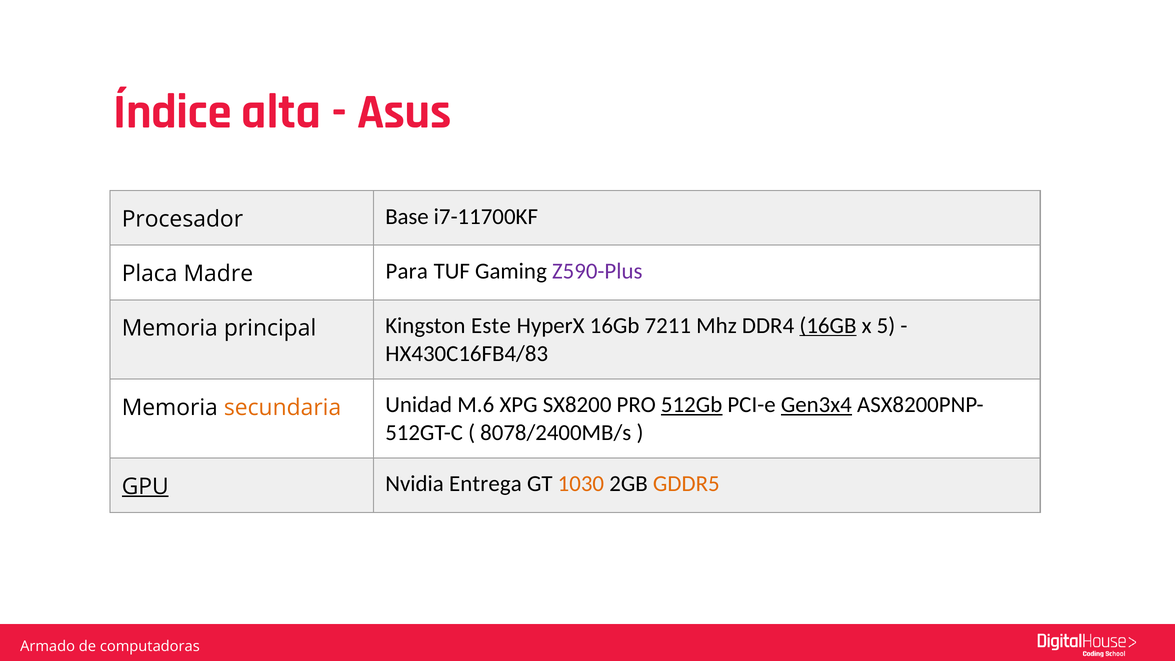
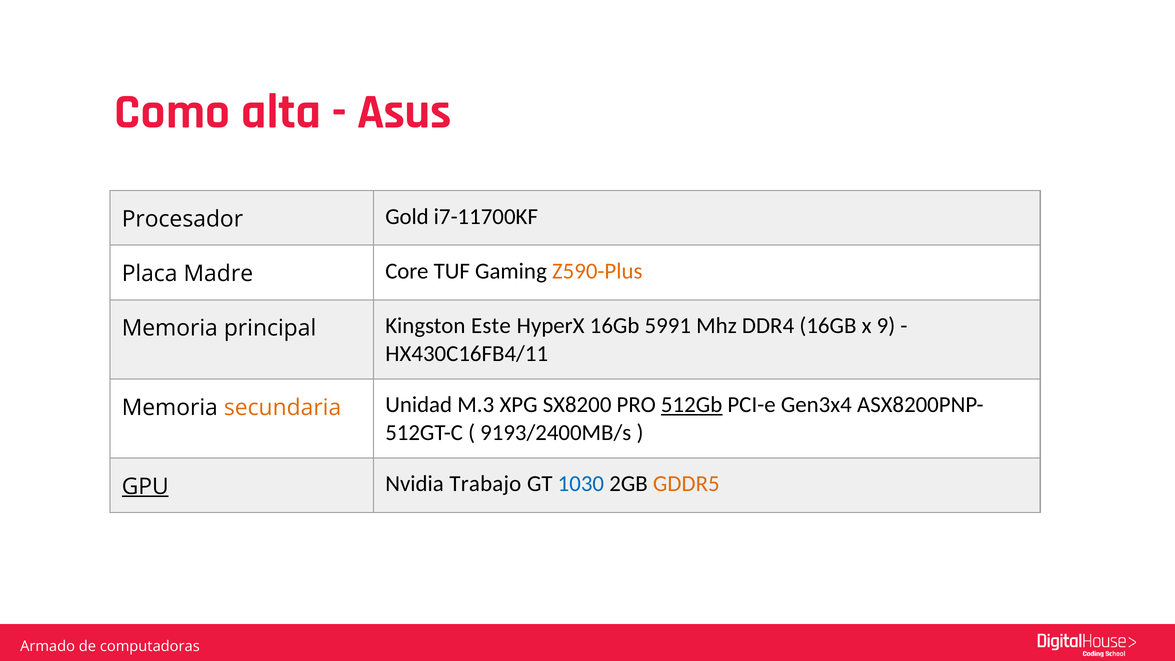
Índice: Índice -> Como
Base: Base -> Gold
Para: Para -> Core
Z590-Plus colour: purple -> orange
7211: 7211 -> 5991
16GB at (828, 326) underline: present -> none
5: 5 -> 9
HX430C16FB4/83: HX430C16FB4/83 -> HX430C16FB4/11
M.6: M.6 -> M.3
Gen3x4 underline: present -> none
8078/2400MB/s: 8078/2400MB/s -> 9193/2400MB/s
Entrega: Entrega -> Trabajo
1030 colour: orange -> blue
